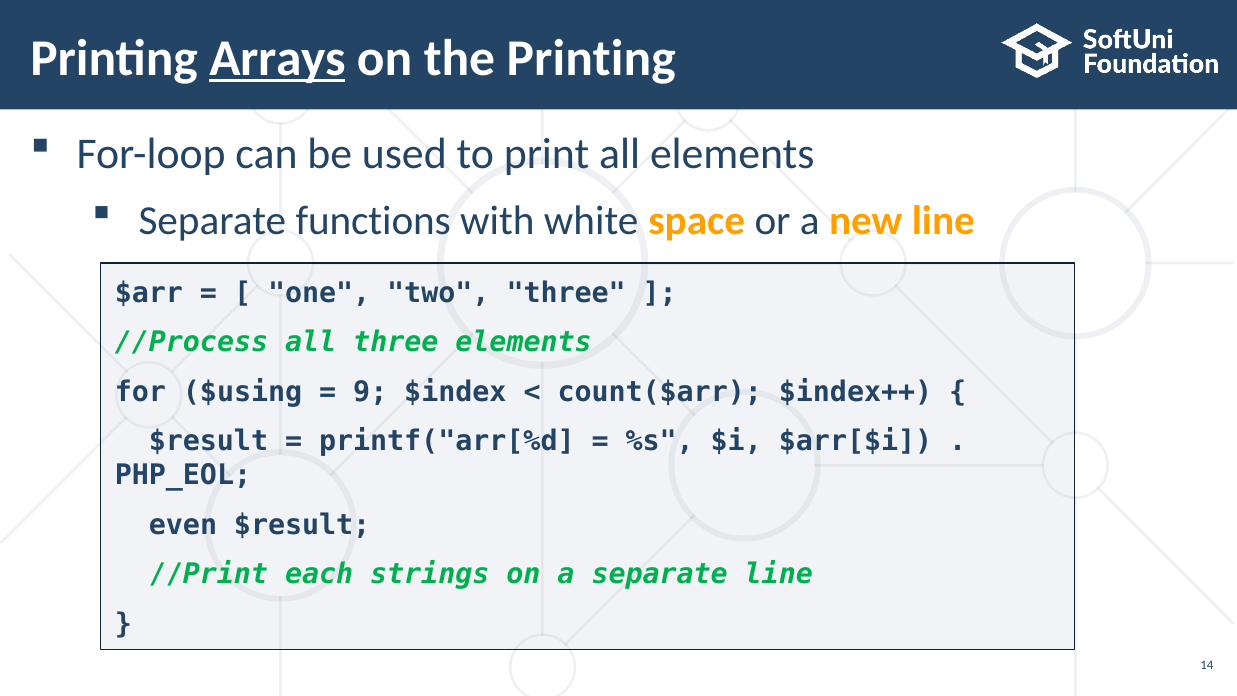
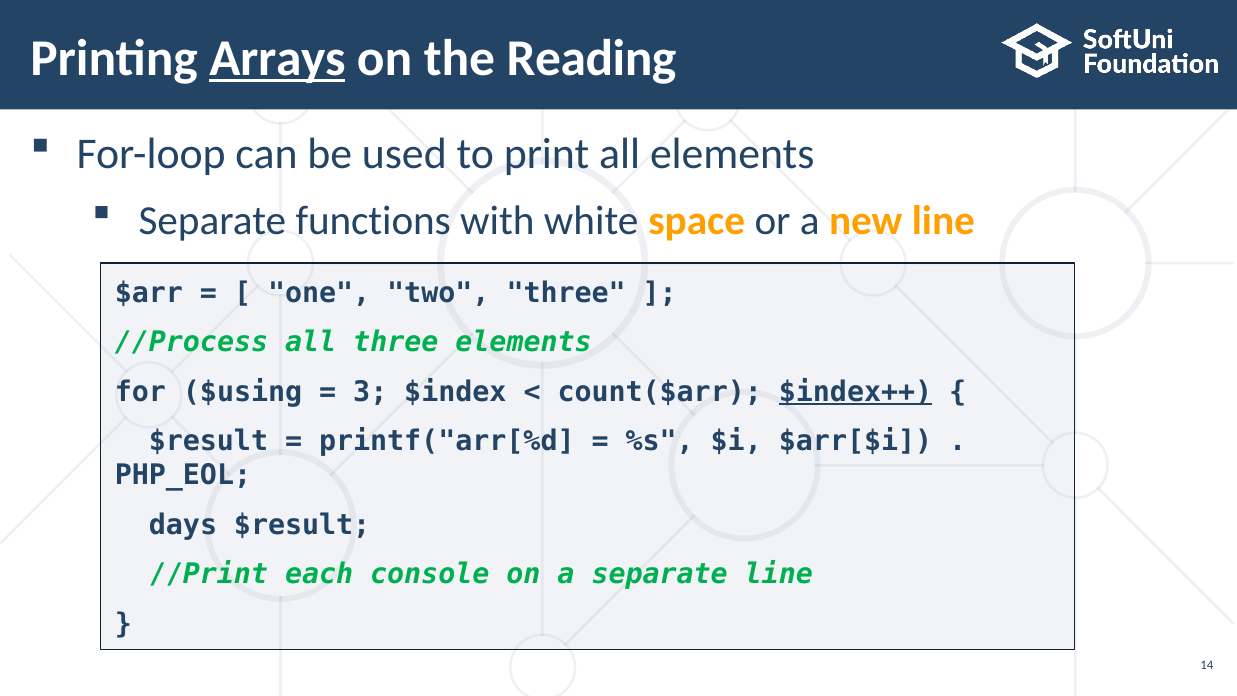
the Printing: Printing -> Reading
9: 9 -> 3
$index++ underline: none -> present
even: even -> days
strings: strings -> console
